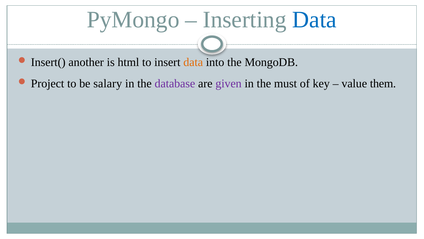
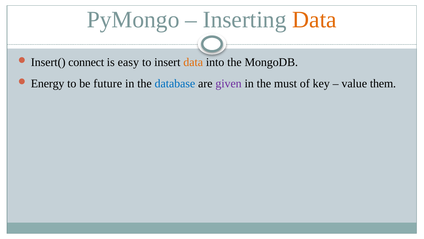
Data at (314, 20) colour: blue -> orange
another: another -> connect
html: html -> easy
Project: Project -> Energy
salary: salary -> future
database colour: purple -> blue
